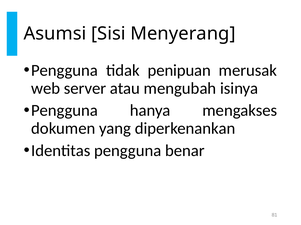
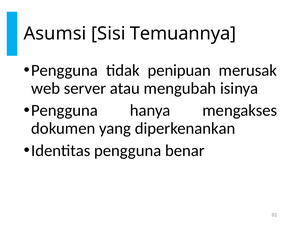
Menyerang: Menyerang -> Temuannya
